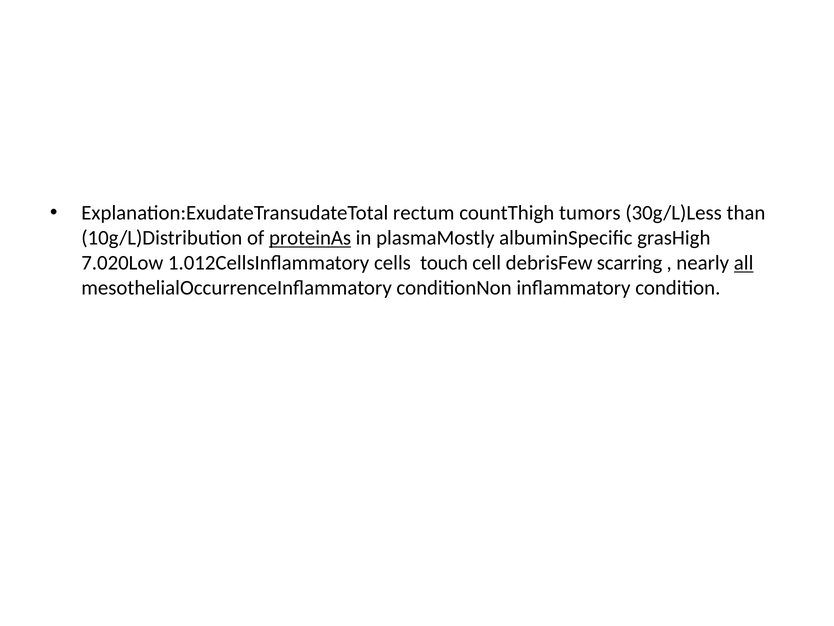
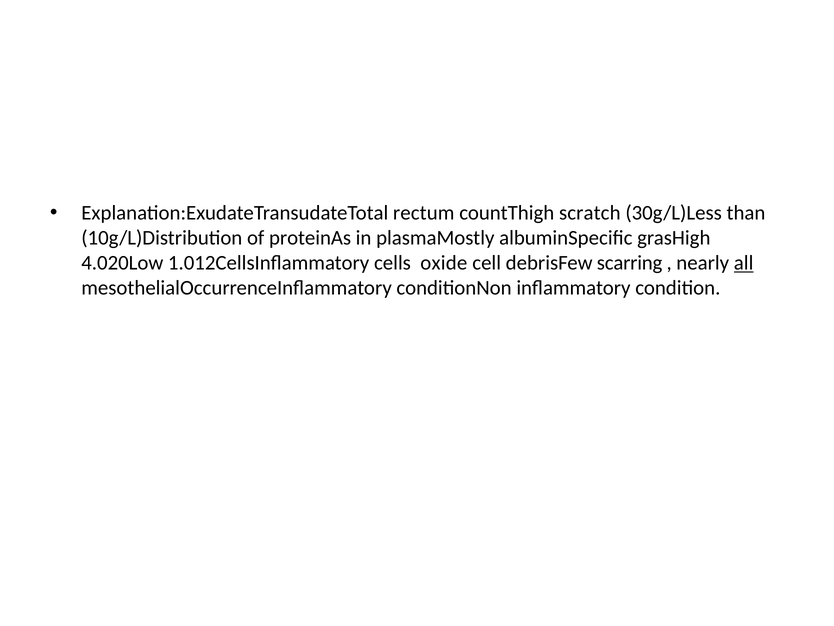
tumors: tumors -> scratch
proteinAs underline: present -> none
7.020Low: 7.020Low -> 4.020Low
touch: touch -> oxide
